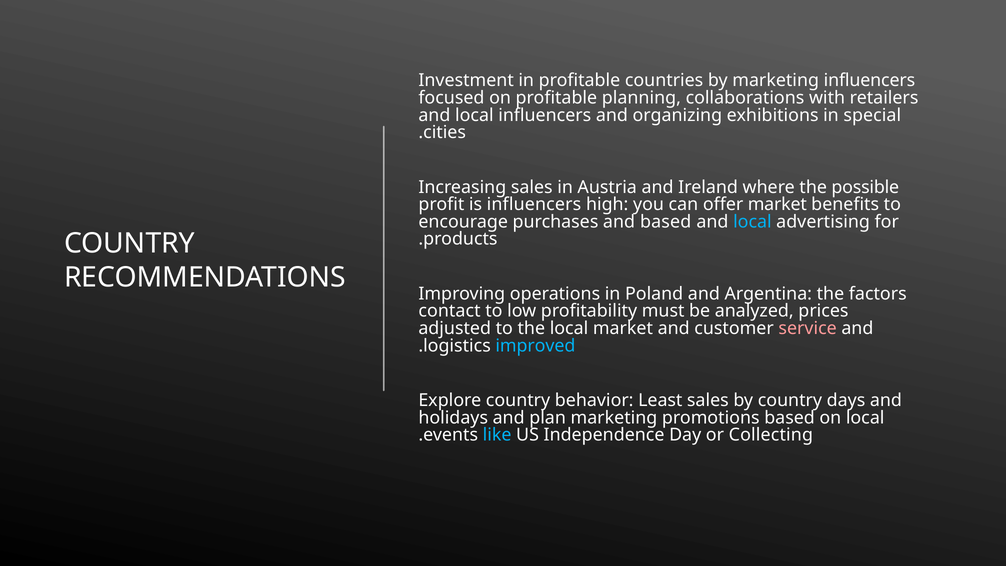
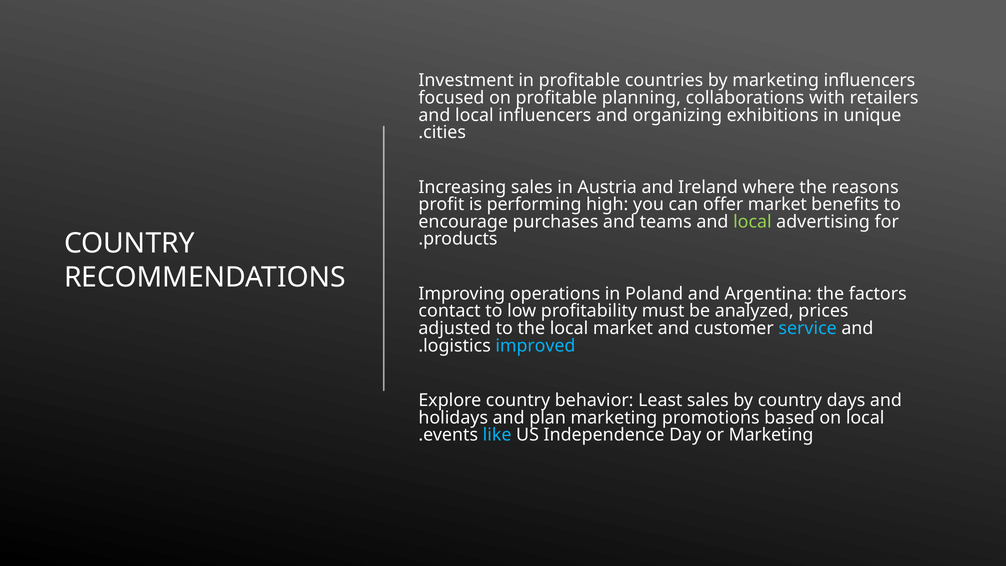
special: special -> unique
possible: possible -> reasons
is influencers: influencers -> performing
and based: based -> teams
local at (752, 222) colour: light blue -> light green
service colour: pink -> light blue
or Collecting: Collecting -> Marketing
